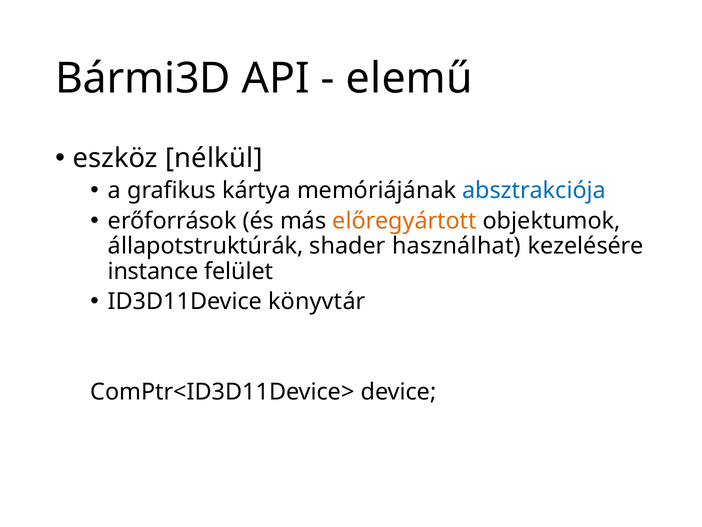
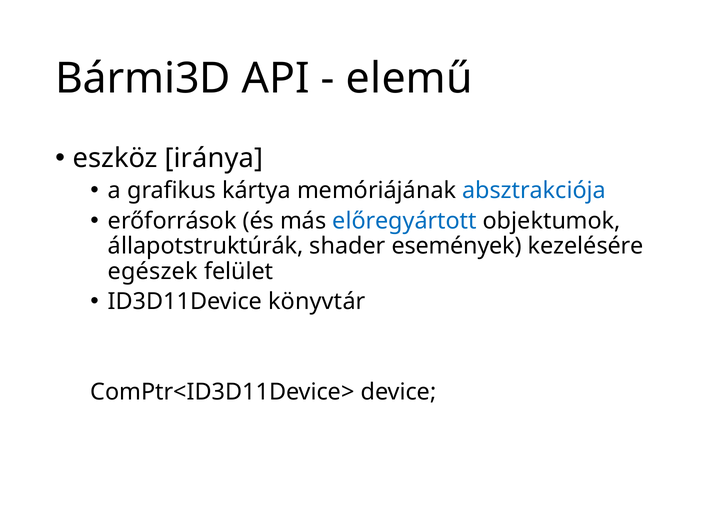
nélkül: nélkül -> iránya
előregyártott colour: orange -> blue
használhat: használhat -> események
instance: instance -> egészek
